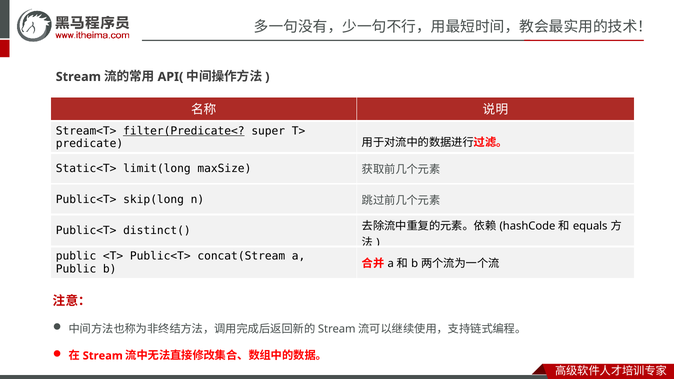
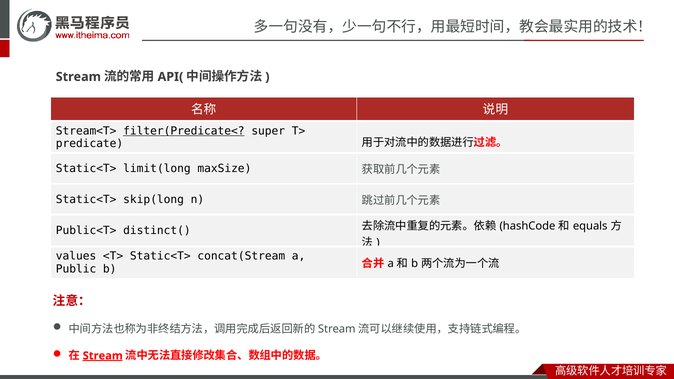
Public<T> at (86, 199): Public<T> -> Static<T>
public at (76, 256): public -> values
<T> Public<T>: Public<T> -> Static<T>
Stream at (103, 356) underline: none -> present
